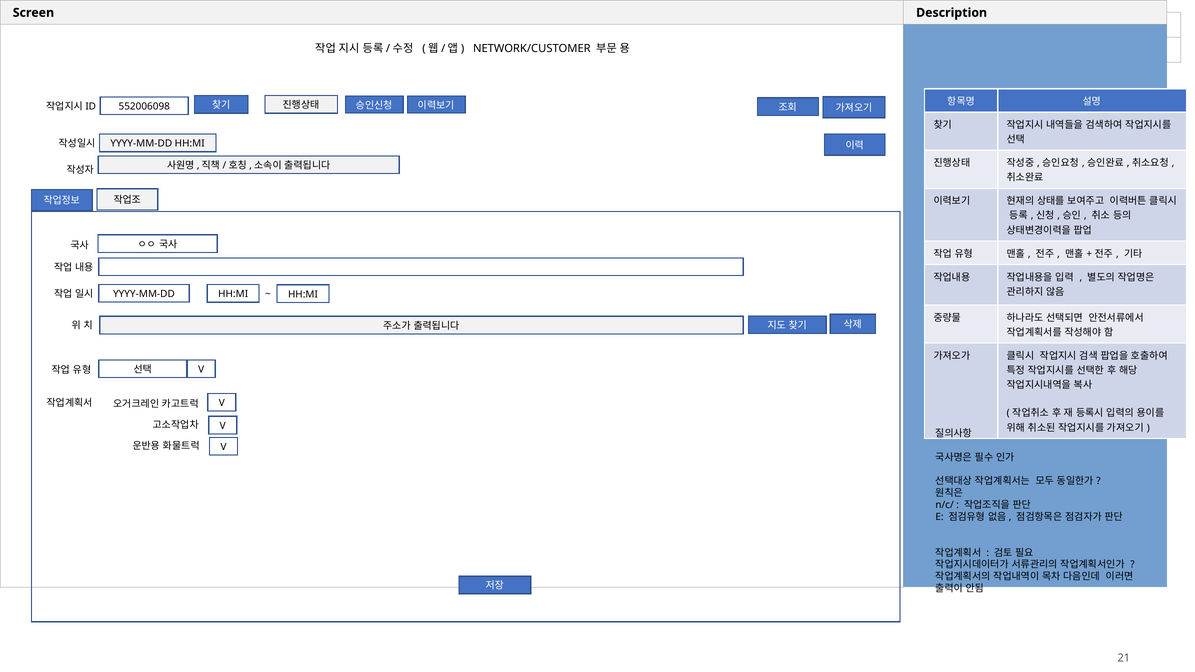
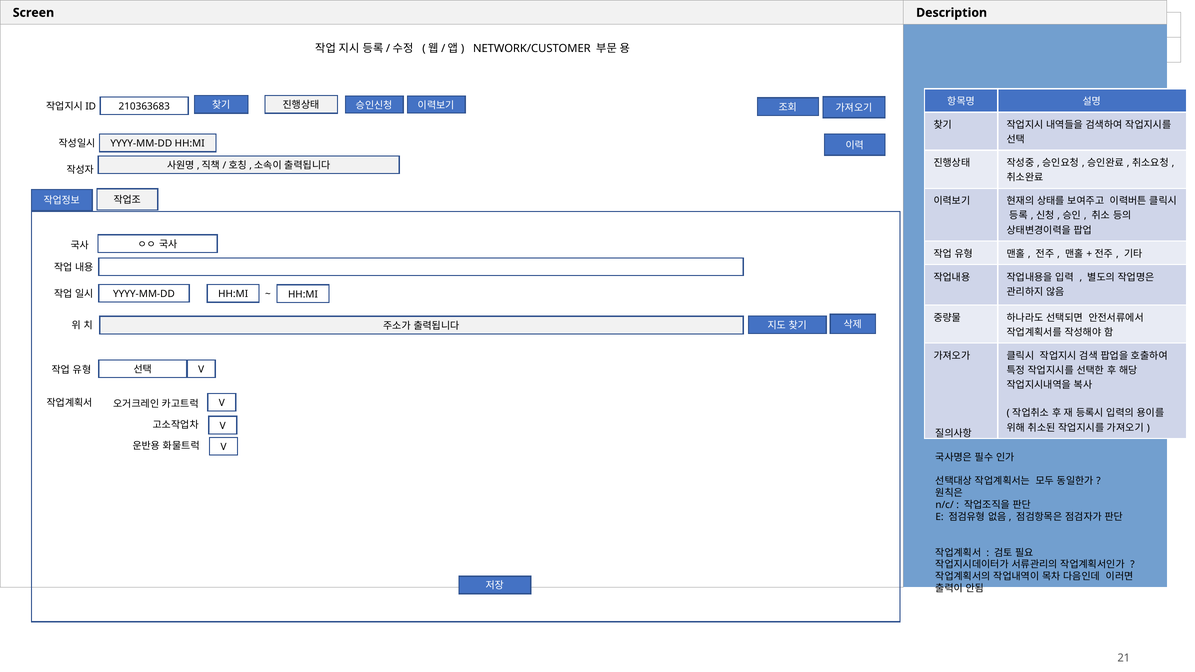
552006098: 552006098 -> 210363683
